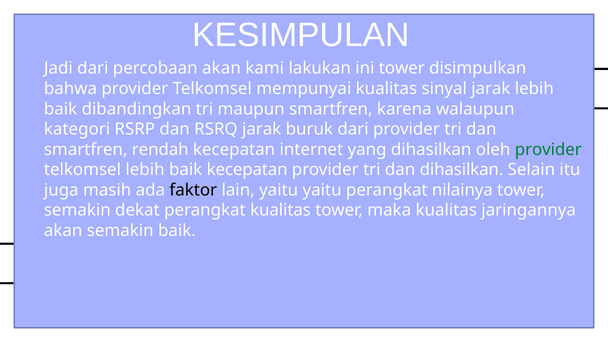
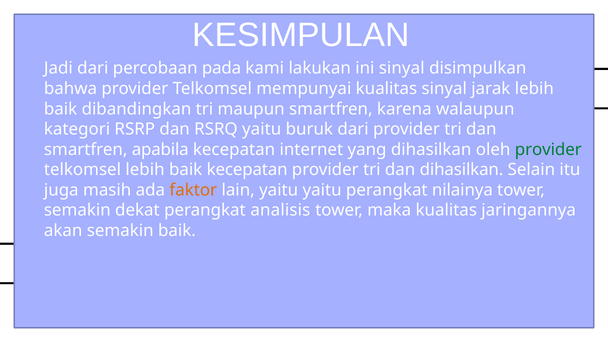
percobaan akan: akan -> pada
ini tower: tower -> sinyal
RSRQ jarak: jarak -> yaitu
rendah: rendah -> apabila
faktor colour: black -> orange
perangkat kualitas: kualitas -> analisis
